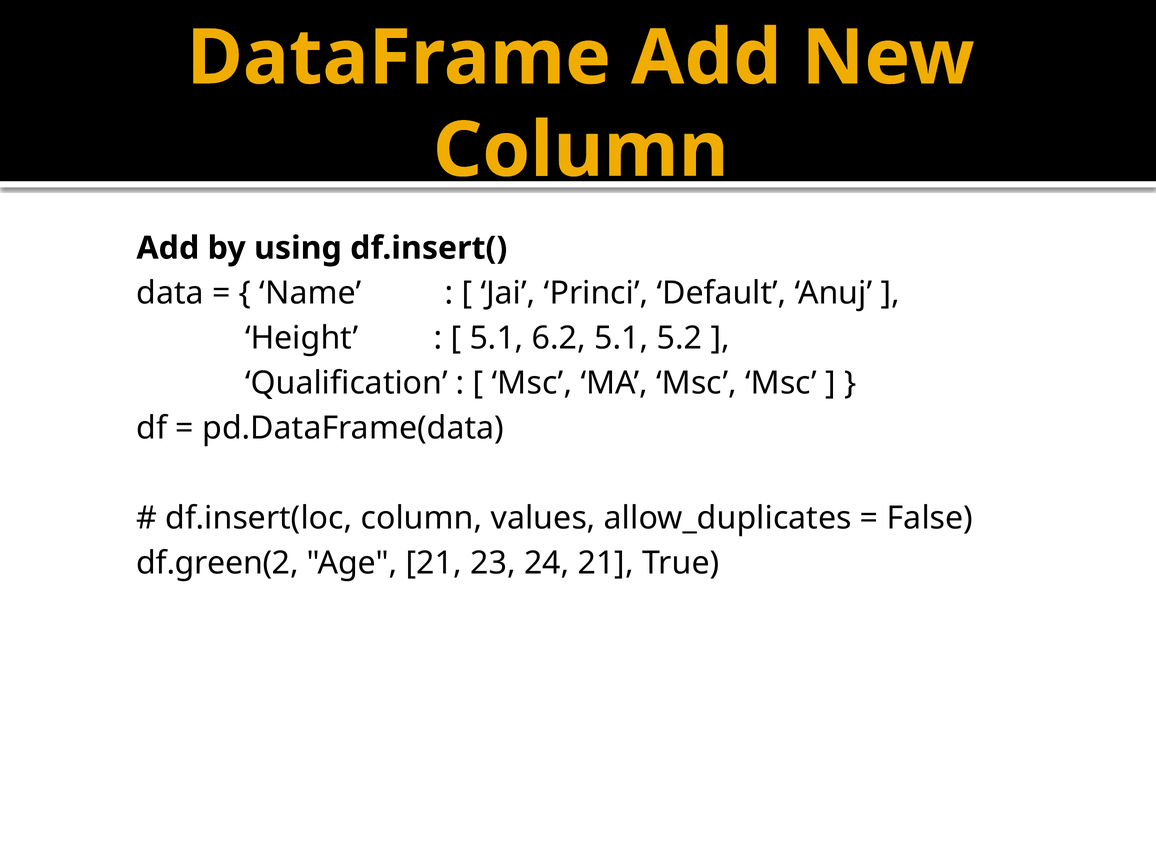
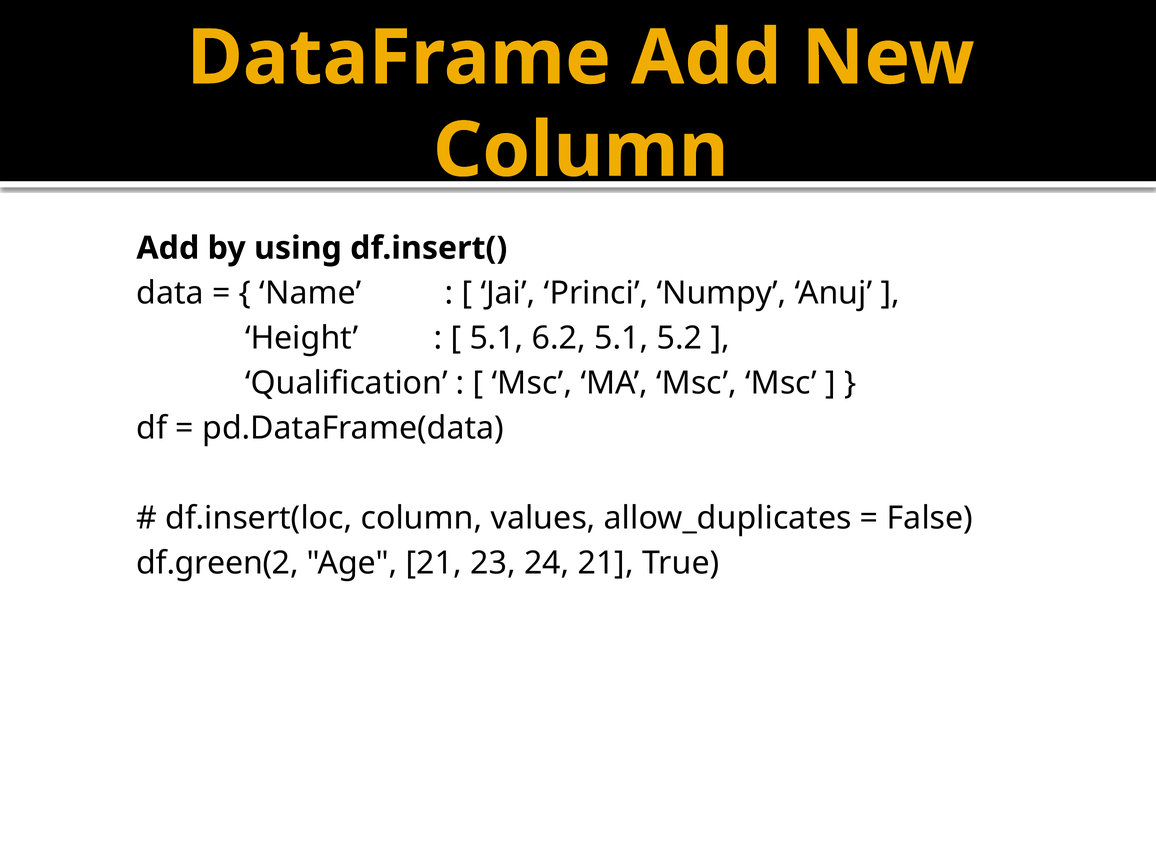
Default: Default -> Numpy
